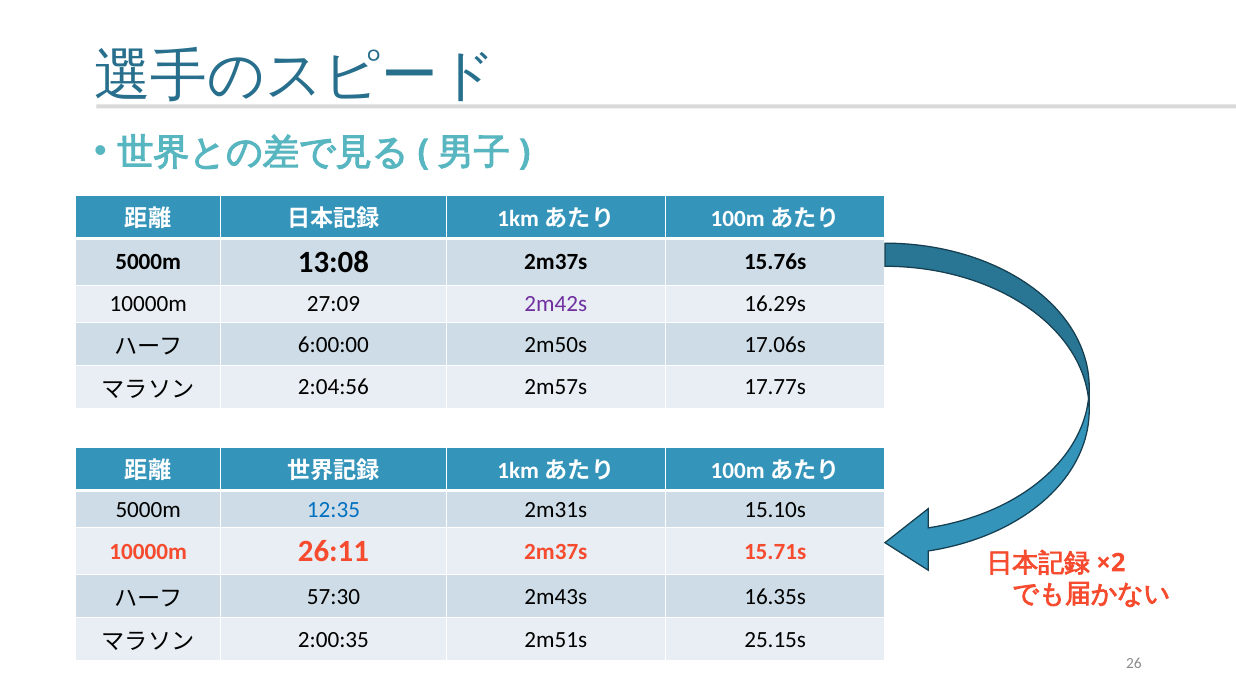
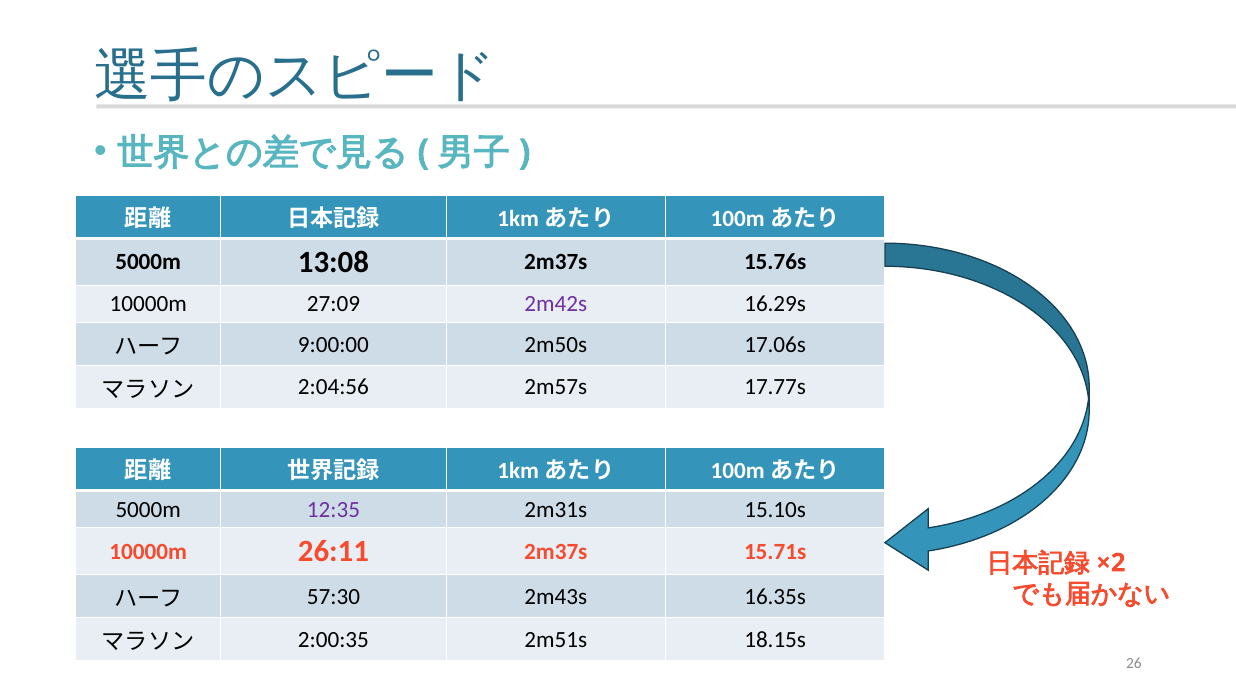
6:00:00: 6:00:00 -> 9:00:00
12:35 colour: blue -> purple
25.15s: 25.15s -> 18.15s
